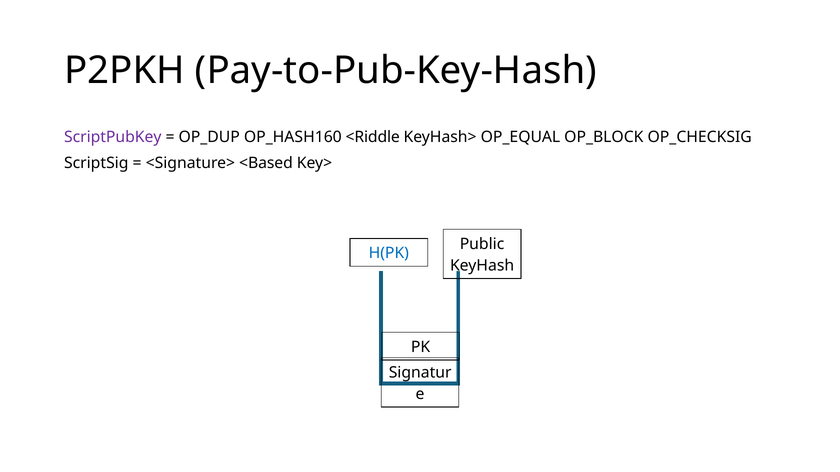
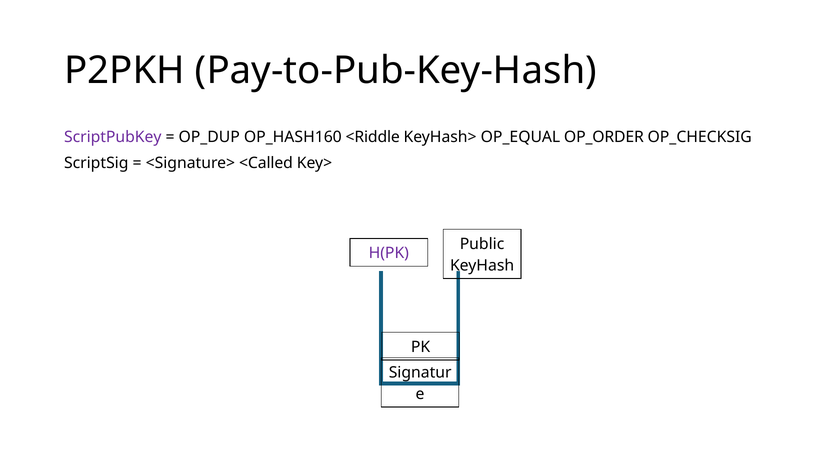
OP_BLOCK: OP_BLOCK -> OP_ORDER
<Based: <Based -> <Called
H(PK colour: blue -> purple
